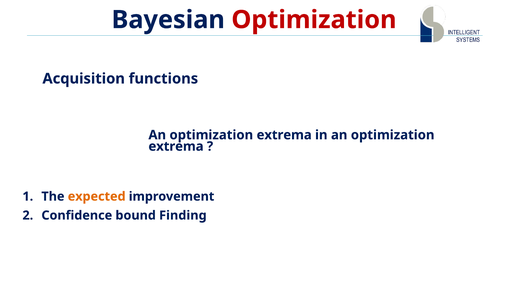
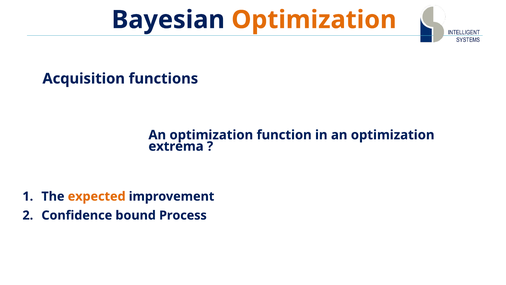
Optimization at (314, 20) colour: red -> orange
extrema at (284, 135): extrema -> function
Finding: Finding -> Process
